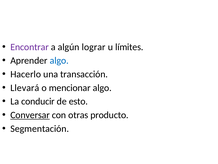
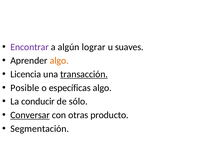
límites: límites -> suaves
algo at (59, 60) colour: blue -> orange
Hacerlo: Hacerlo -> Licencia
transacción underline: none -> present
Llevará: Llevará -> Posible
mencionar: mencionar -> específicas
esto: esto -> sólo
